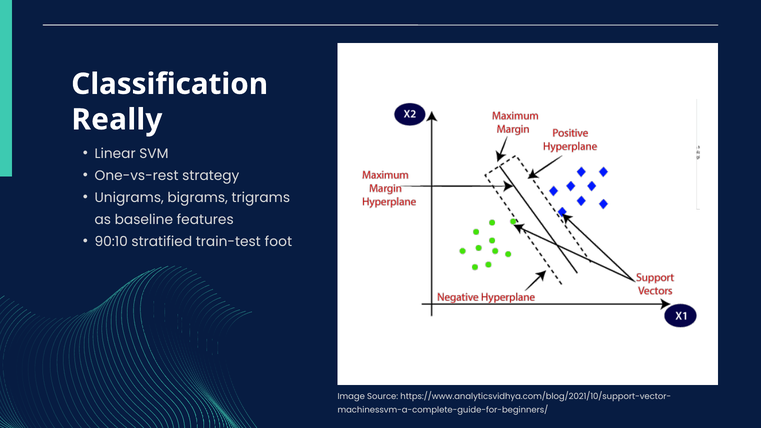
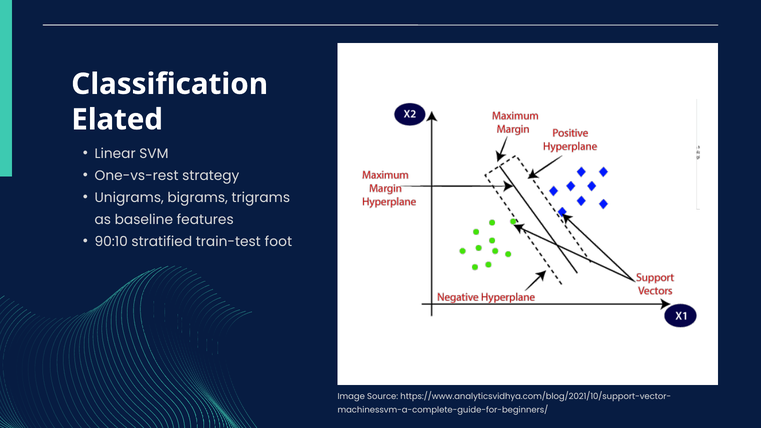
Really: Really -> Elated
